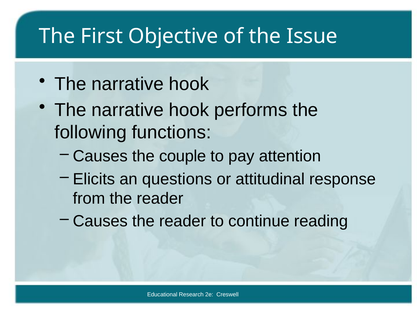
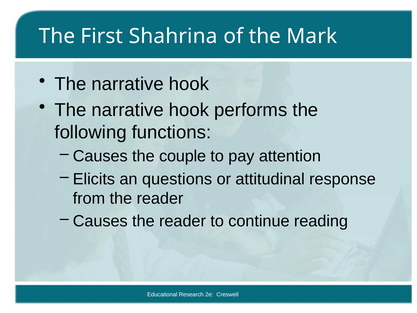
Objective: Objective -> Shahrina
Issue: Issue -> Mark
